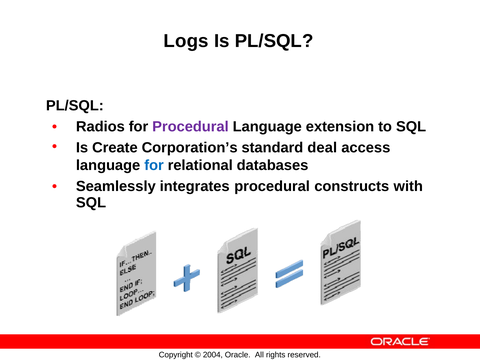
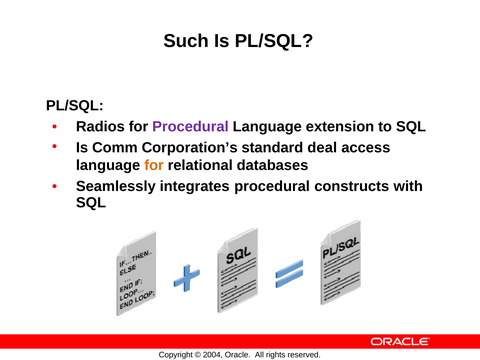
Logs: Logs -> Such
Create: Create -> Comm
for at (154, 165) colour: blue -> orange
